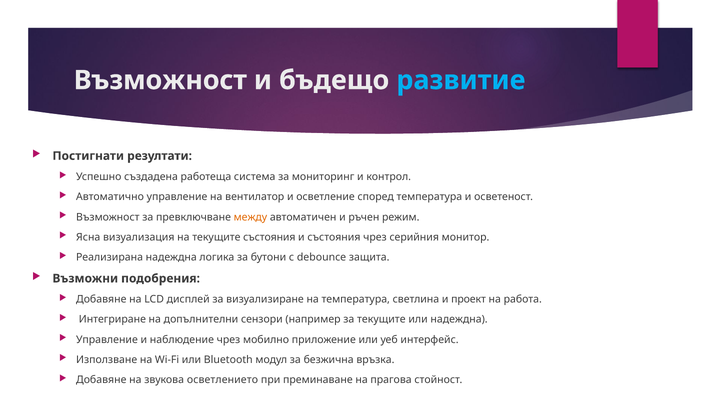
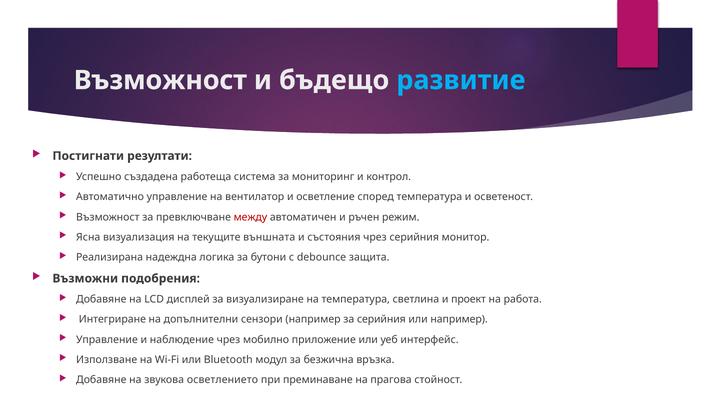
между colour: orange -> red
текущите състояния: състояния -> външната
за текущите: текущите -> серийния
или надеждна: надеждна -> например
